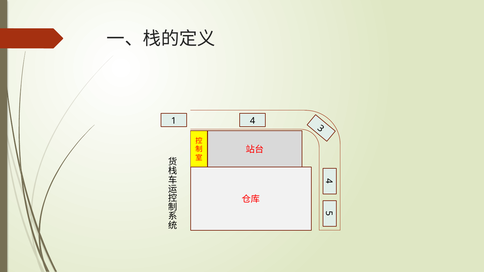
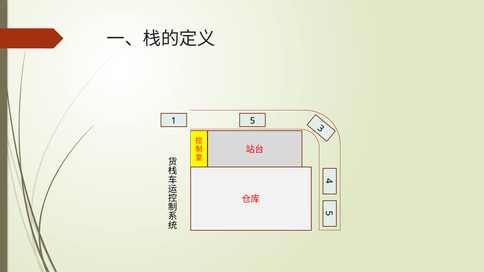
1 4: 4 -> 5
